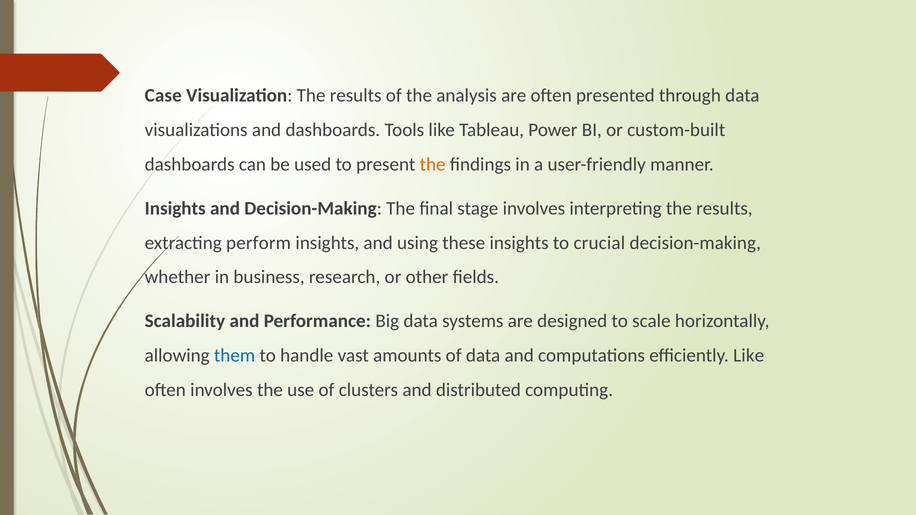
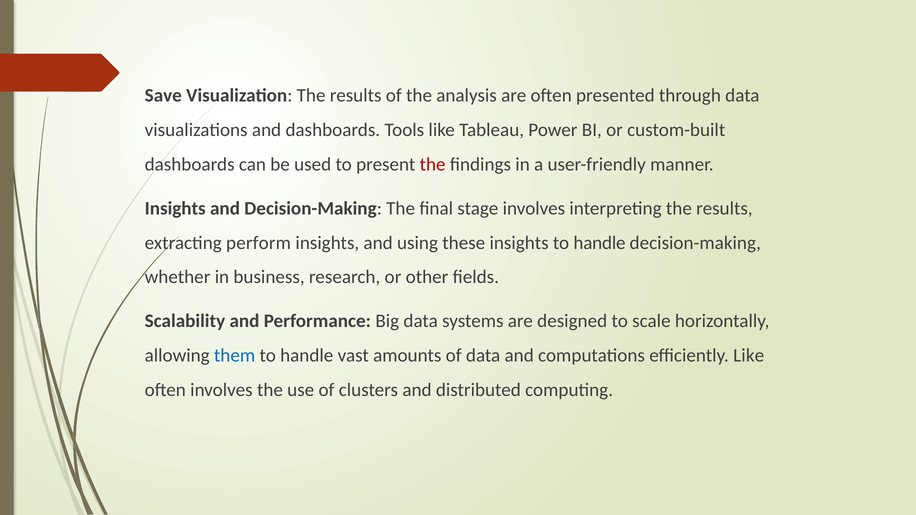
Case: Case -> Save
the at (433, 165) colour: orange -> red
insights to crucial: crucial -> handle
